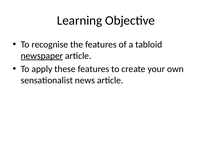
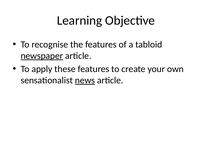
news underline: none -> present
